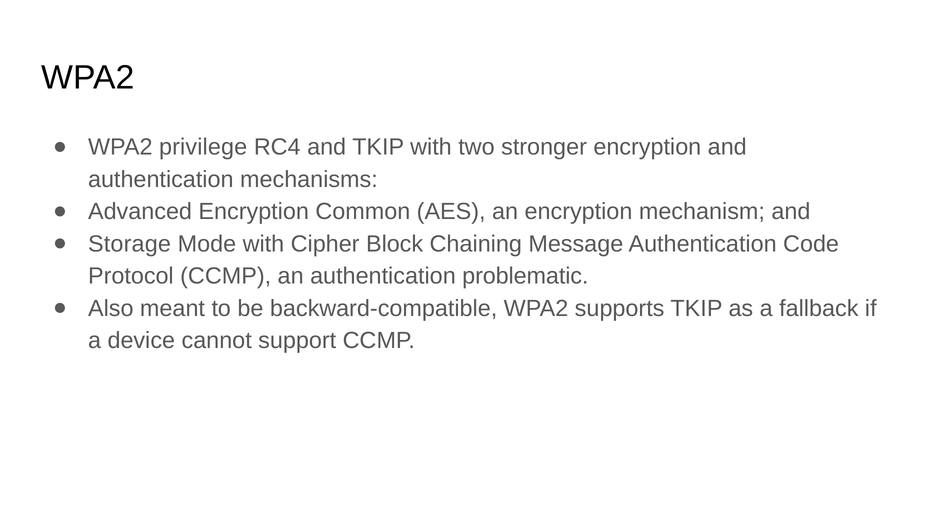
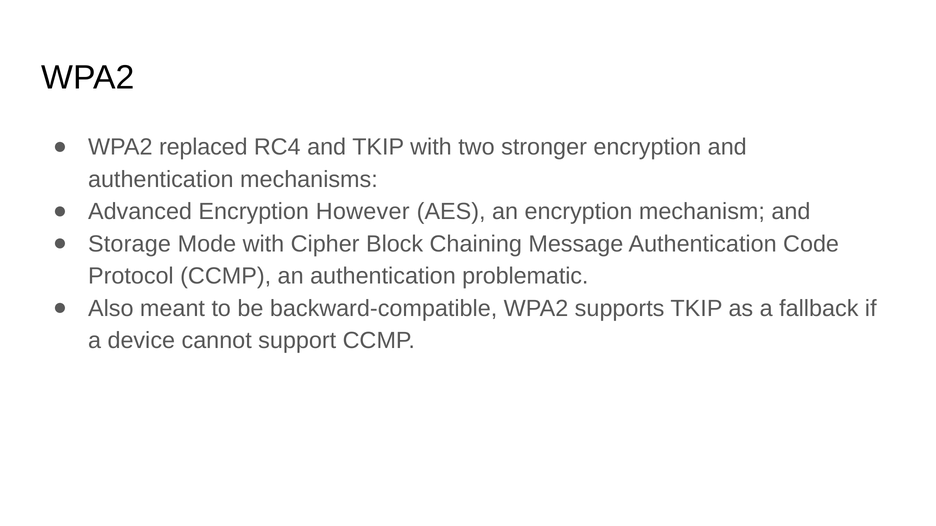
privilege: privilege -> replaced
Common: Common -> However
